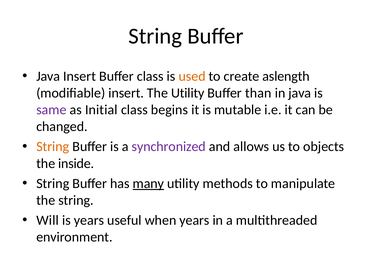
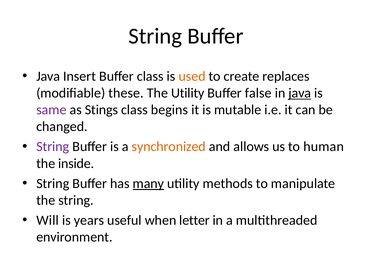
aslength: aslength -> replaces
modifiable insert: insert -> these
than: than -> false
java at (300, 93) underline: none -> present
Initial: Initial -> Stings
String at (53, 147) colour: orange -> purple
synchronized colour: purple -> orange
objects: objects -> human
when years: years -> letter
